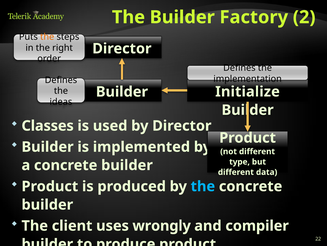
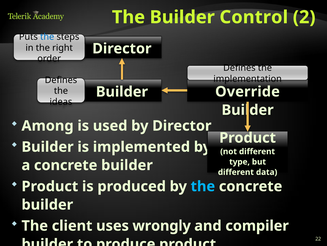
Factory: Factory -> Control
the at (47, 37) colour: orange -> blue
Initialize: Initialize -> Override
Classes: Classes -> Among
